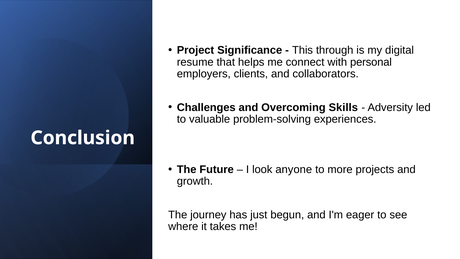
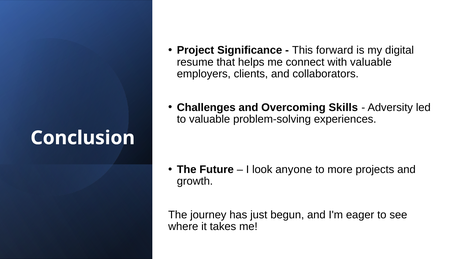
through: through -> forward
with personal: personal -> valuable
